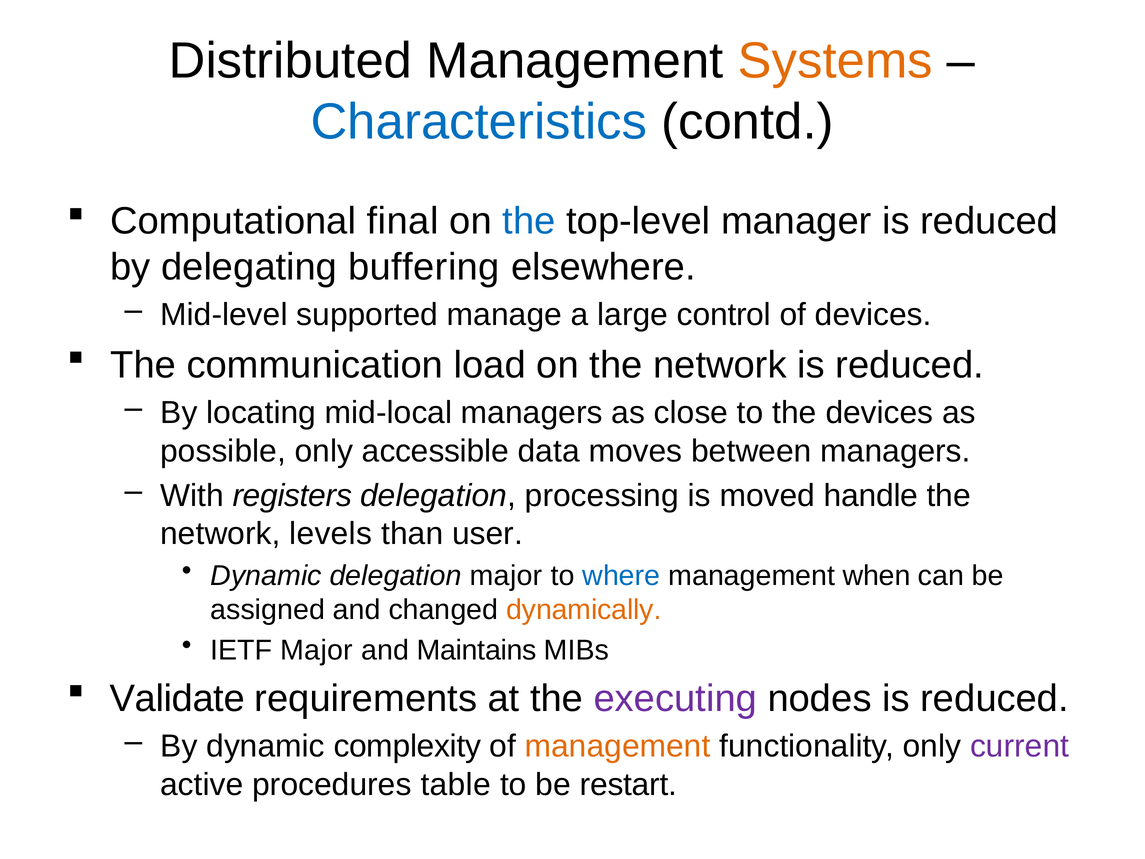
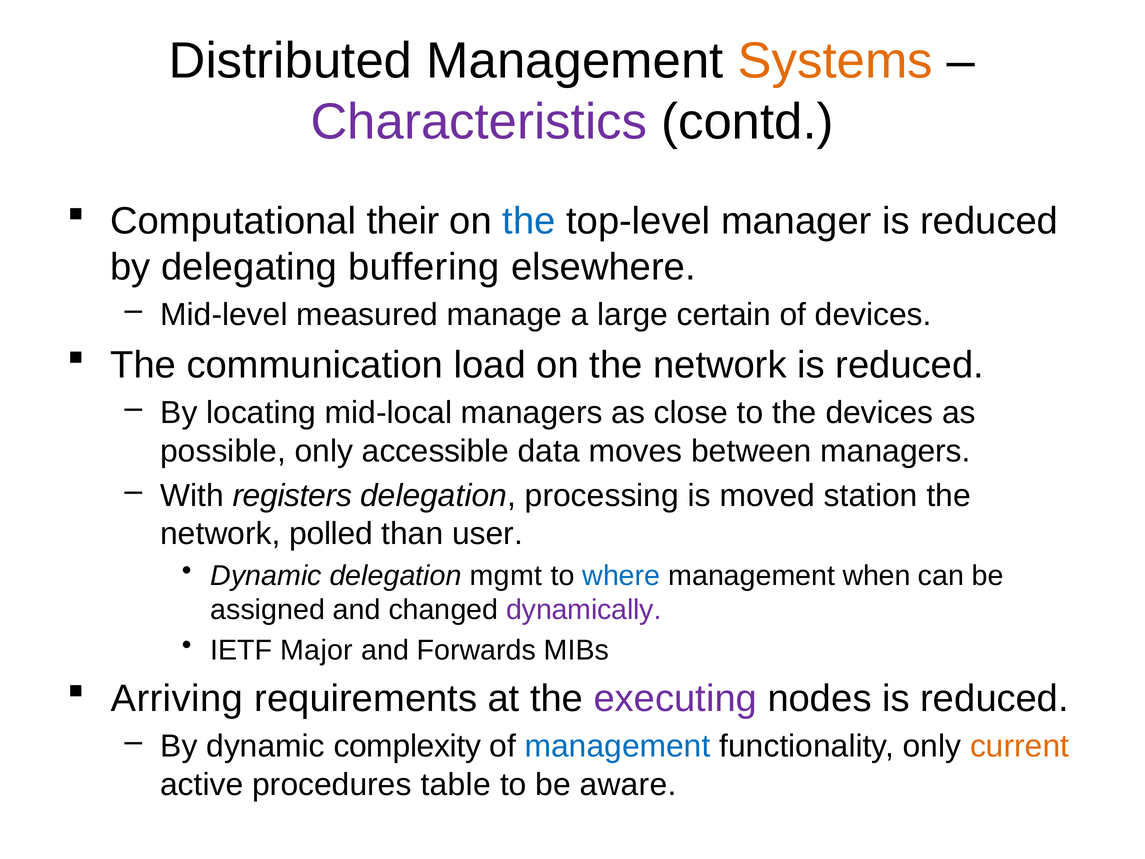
Characteristics colour: blue -> purple
final: final -> their
supported: supported -> measured
control: control -> certain
handle: handle -> station
levels: levels -> polled
delegation major: major -> mgmt
dynamically colour: orange -> purple
Maintains: Maintains -> Forwards
Validate: Validate -> Arriving
management at (618, 746) colour: orange -> blue
current colour: purple -> orange
restart: restart -> aware
